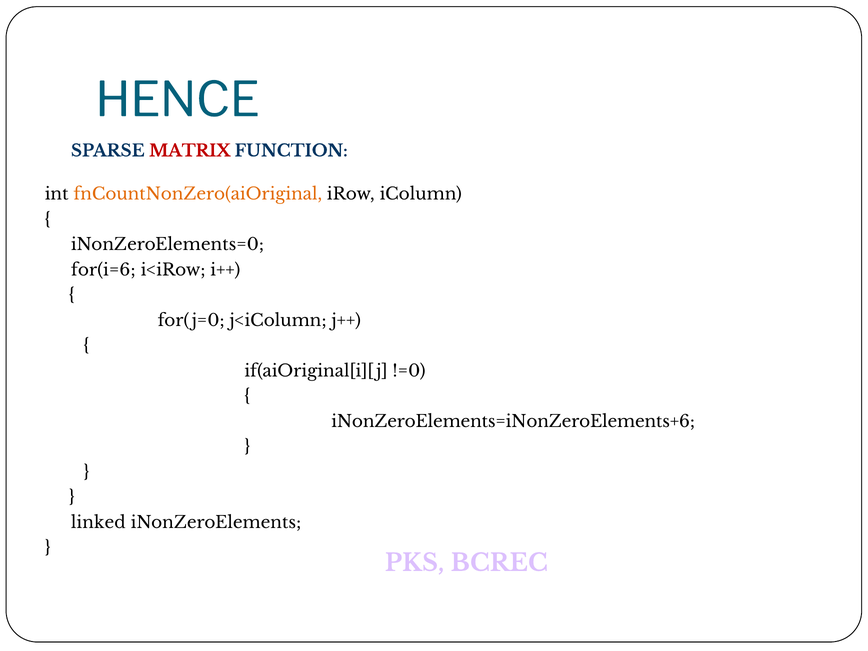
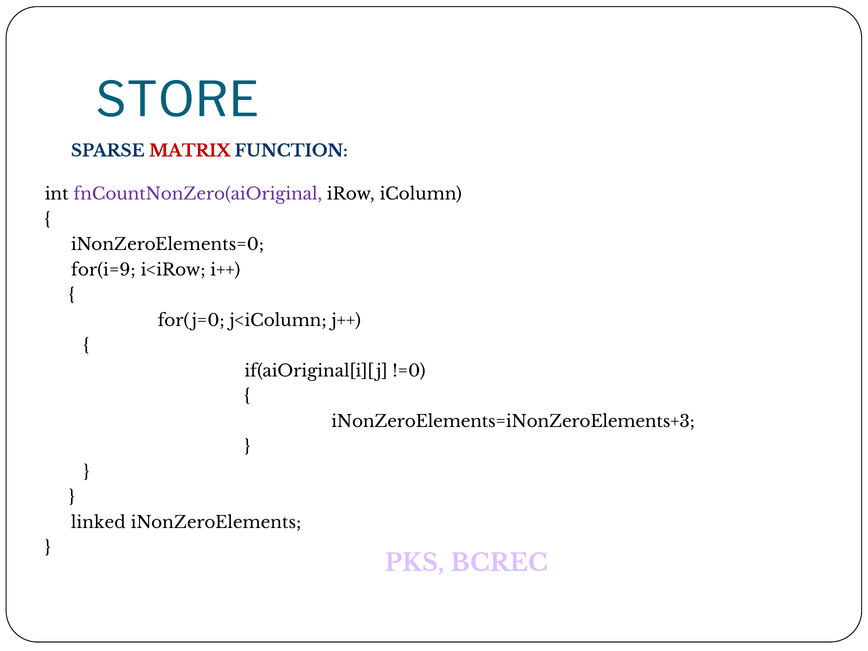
HENCE: HENCE -> STORE
fnCountNonZero(aiOriginal colour: orange -> purple
for(i=6: for(i=6 -> for(i=9
iNonZeroElements=iNonZeroElements+6: iNonZeroElements=iNonZeroElements+6 -> iNonZeroElements=iNonZeroElements+3
